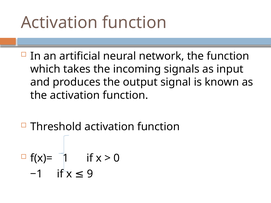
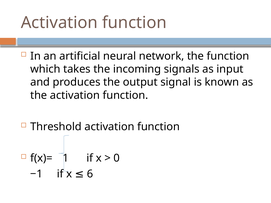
9: 9 -> 6
